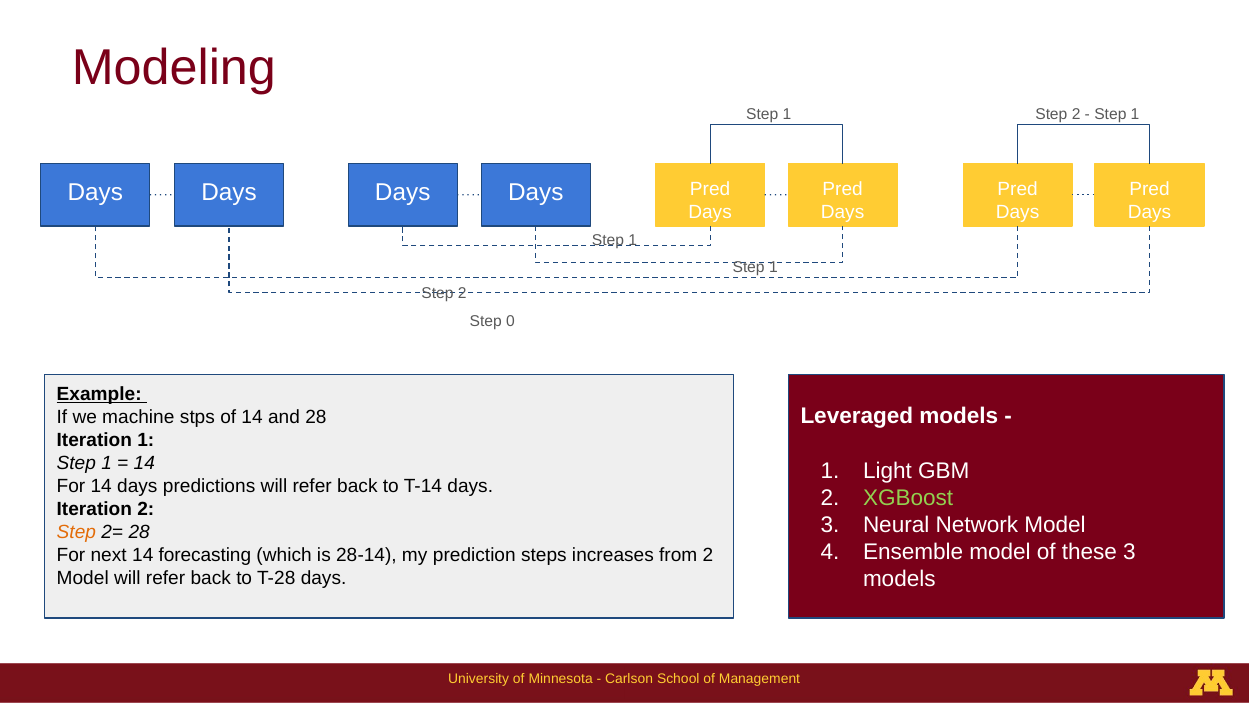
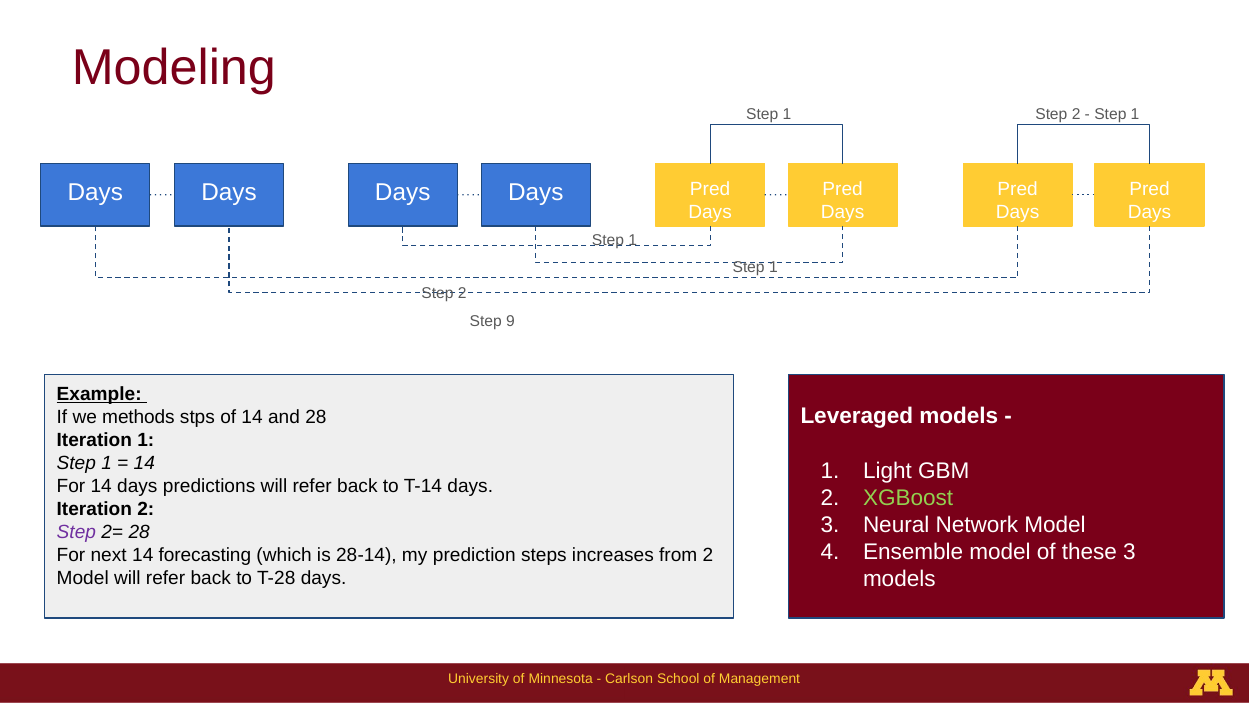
0: 0 -> 9
machine: machine -> methods
Step at (76, 532) colour: orange -> purple
